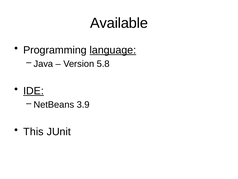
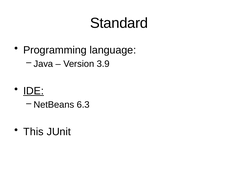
Available: Available -> Standard
language underline: present -> none
5.8: 5.8 -> 3.9
3.9: 3.9 -> 6.3
